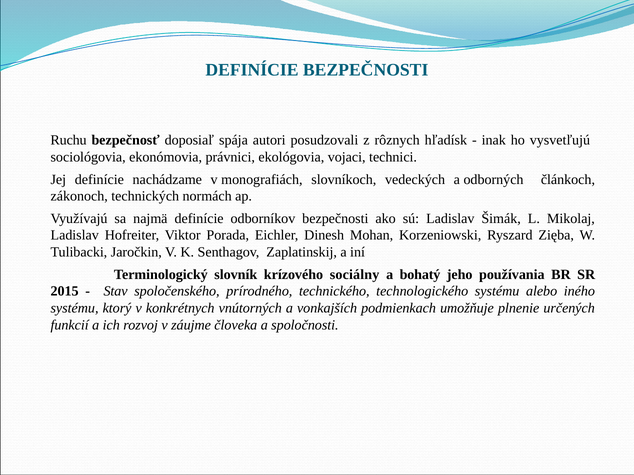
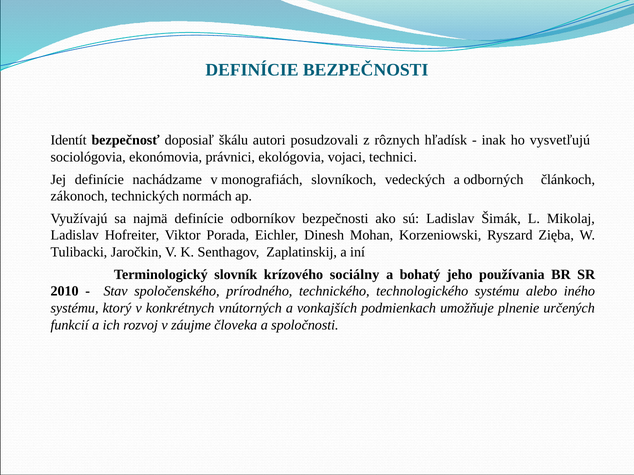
Ruchu: Ruchu -> Identít
spája: spája -> škálu
2015: 2015 -> 2010
